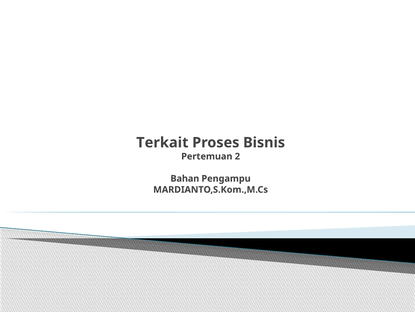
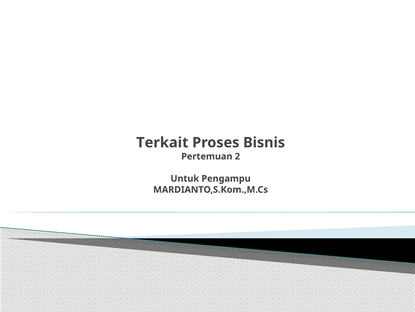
Bahan: Bahan -> Untuk
